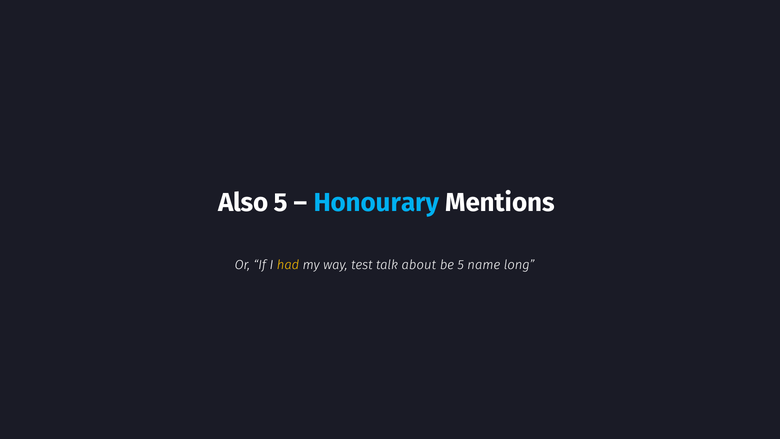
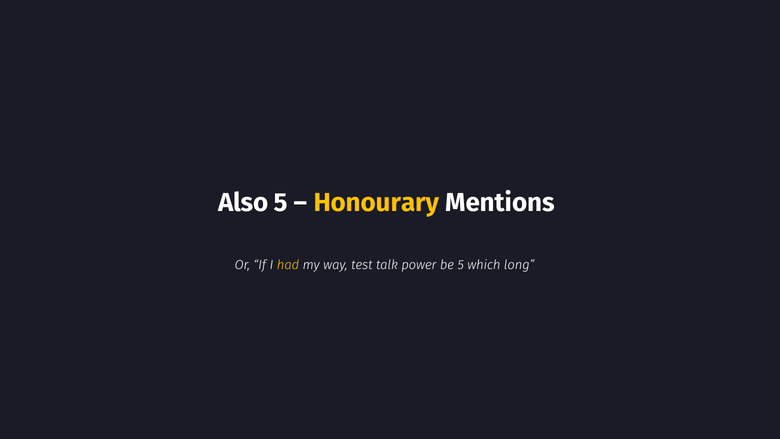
Honourary colour: light blue -> yellow
about: about -> power
name: name -> which
